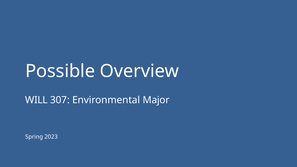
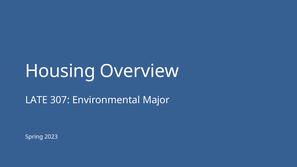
Possible: Possible -> Housing
WILL: WILL -> LATE
